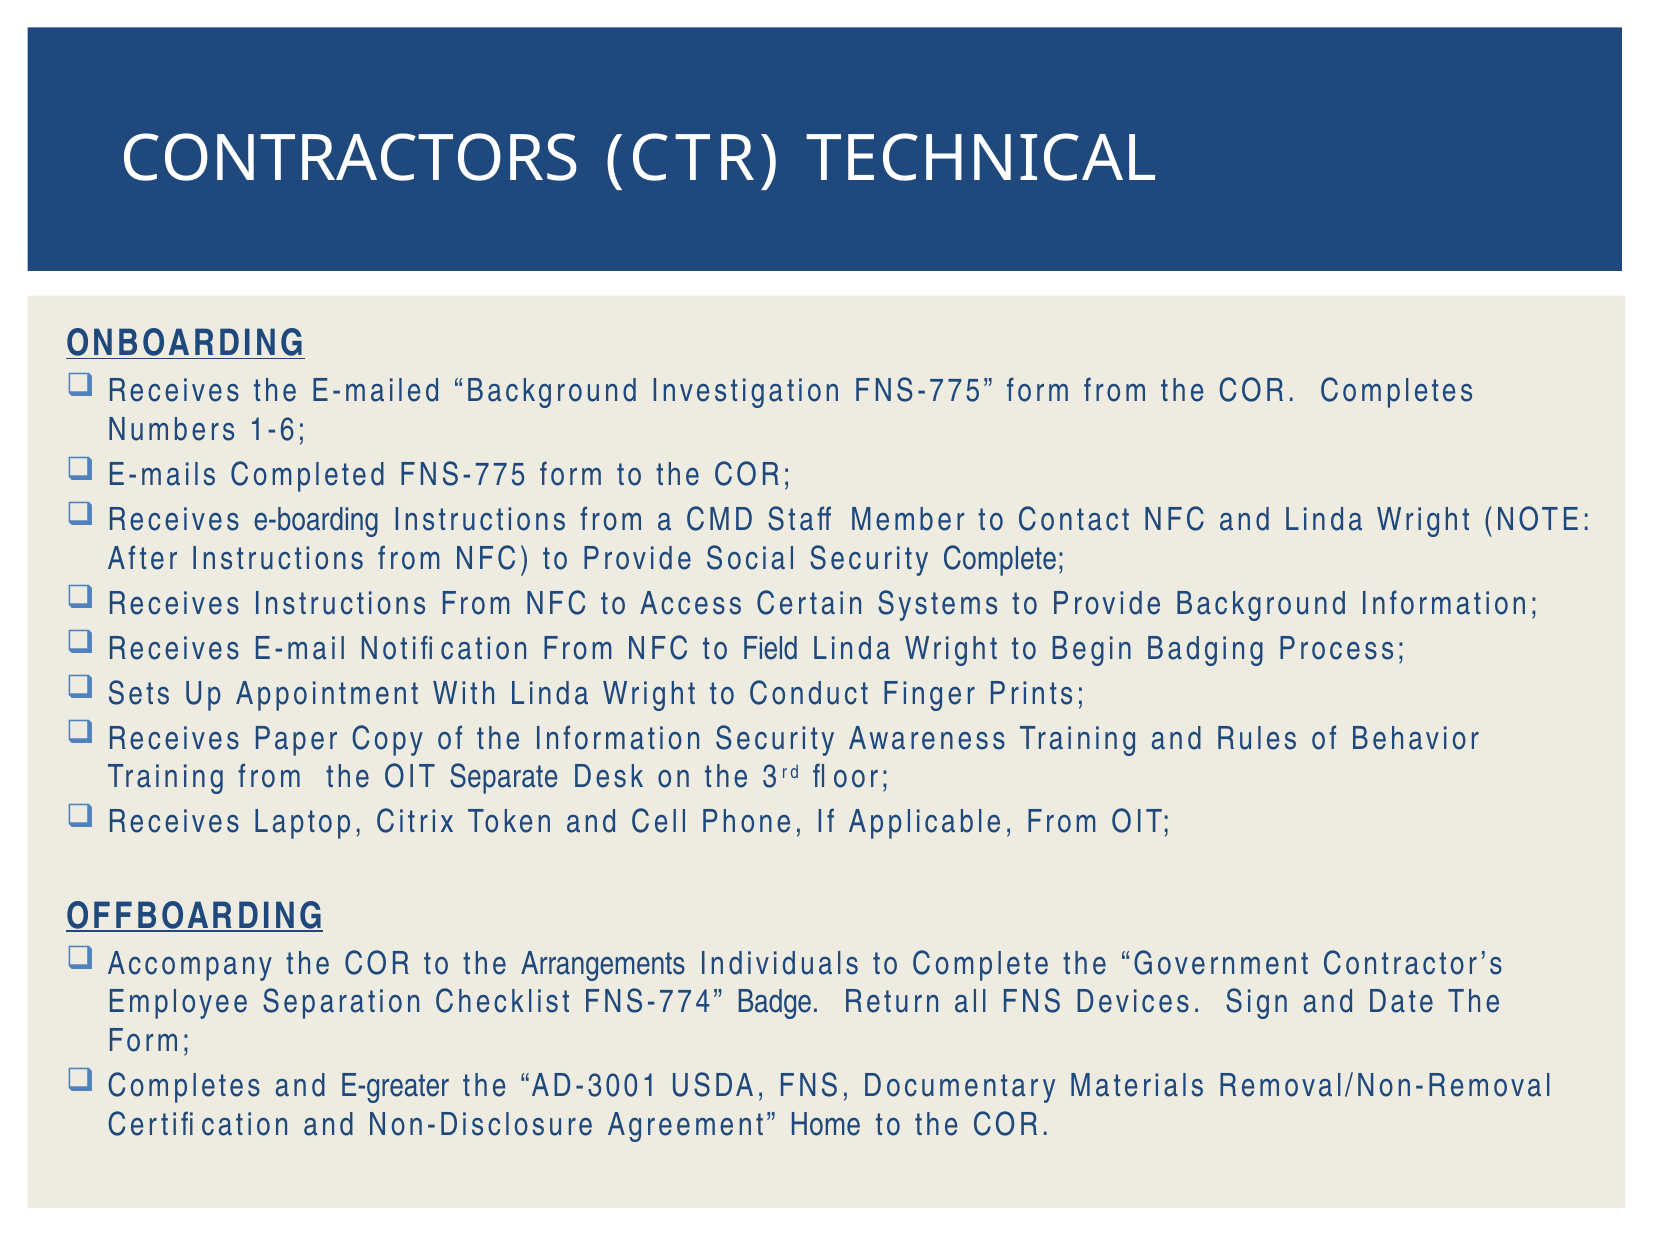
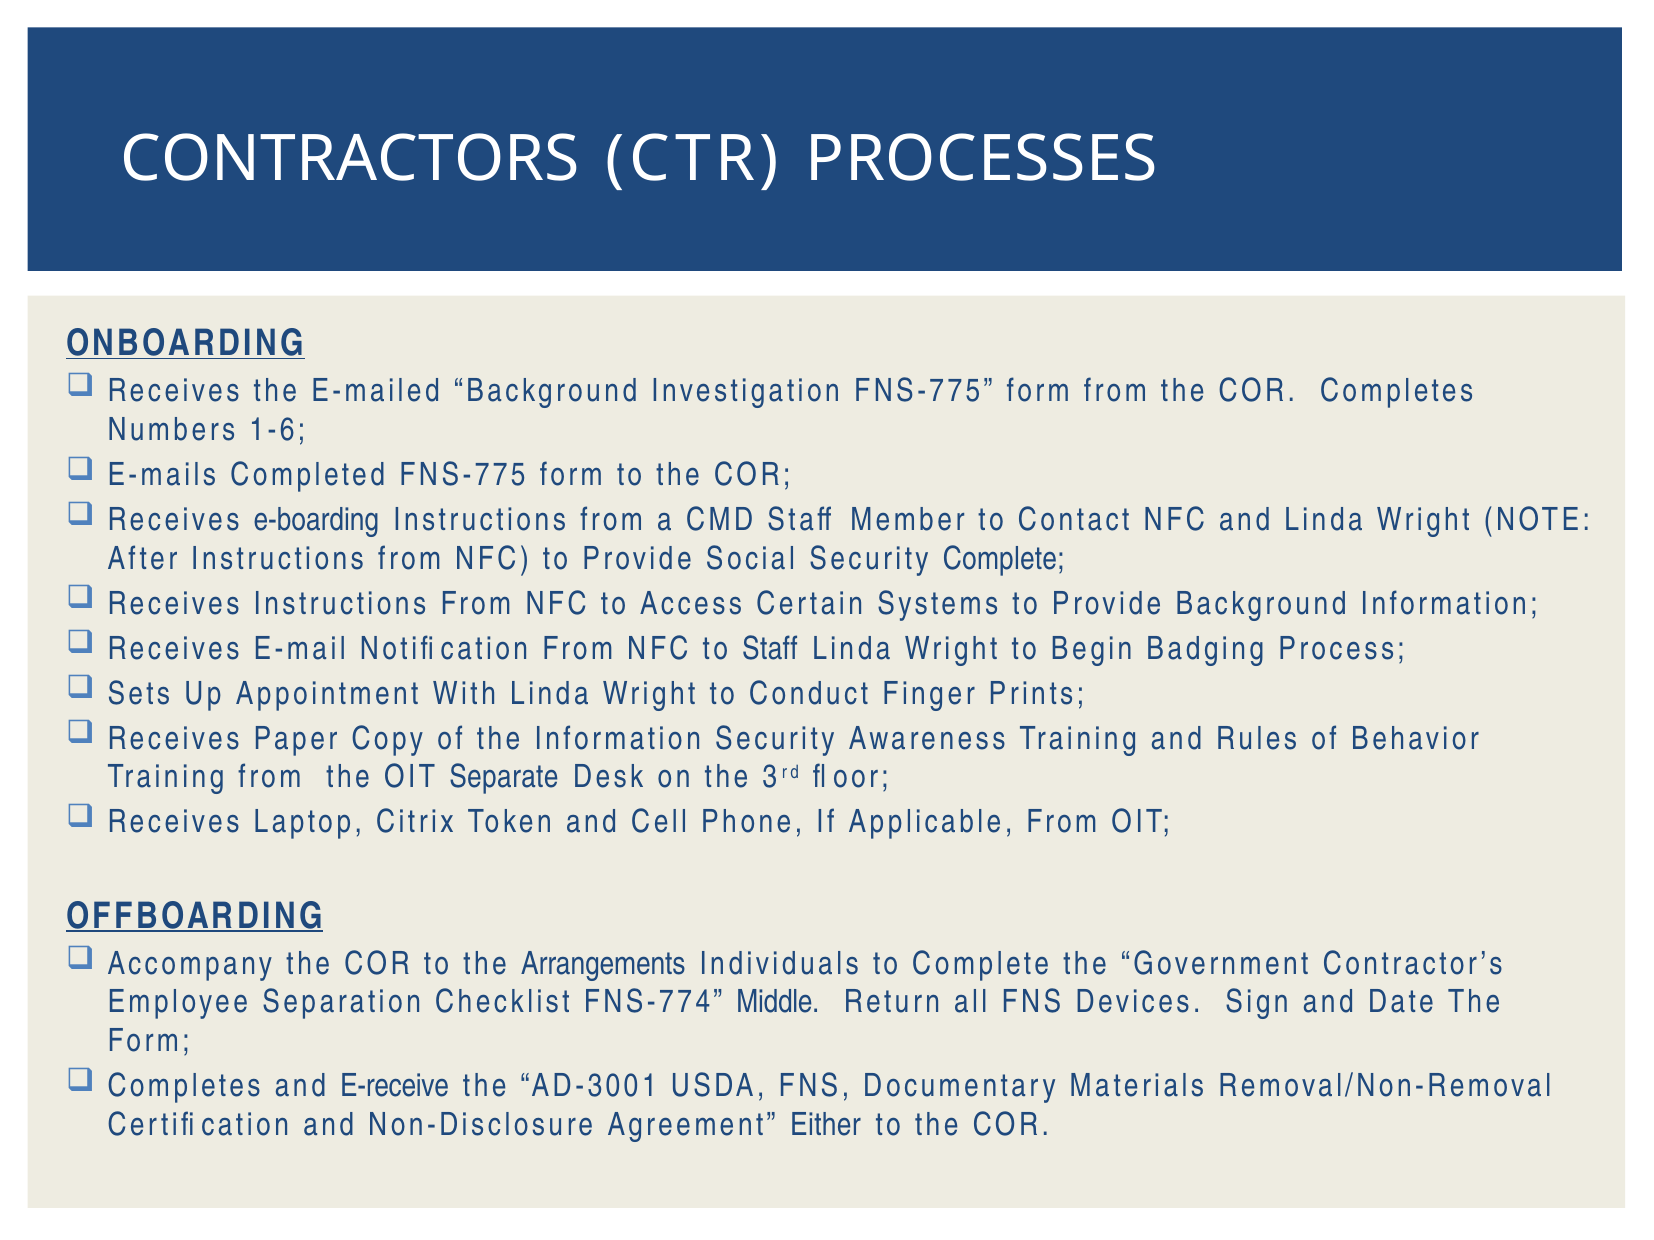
TECHNICAL: TECHNICAL -> PROCESSES
to Field: Field -> Staff
Badge: Badge -> Middle
E-greater: E-greater -> E-receive
Home: Home -> Either
